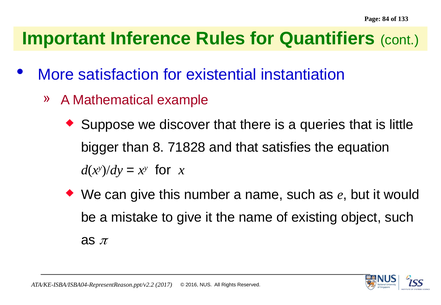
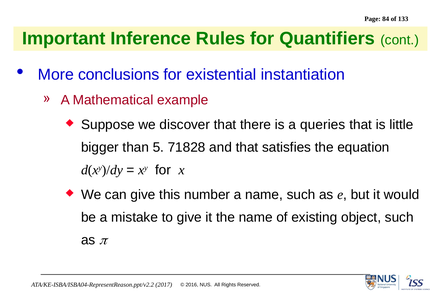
satisfaction: satisfaction -> conclusions
8: 8 -> 5
